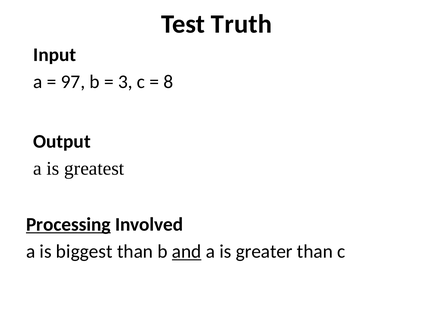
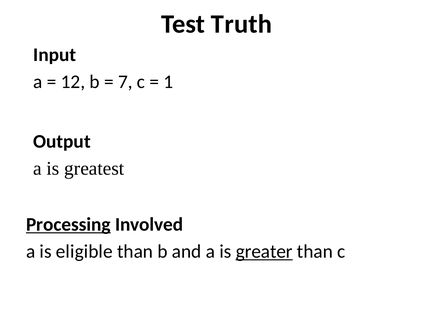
97: 97 -> 12
3: 3 -> 7
8: 8 -> 1
biggest: biggest -> eligible
and underline: present -> none
greater underline: none -> present
